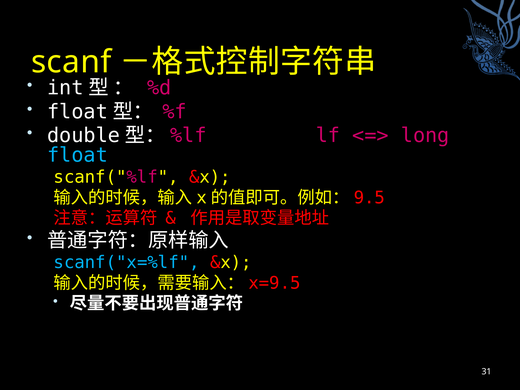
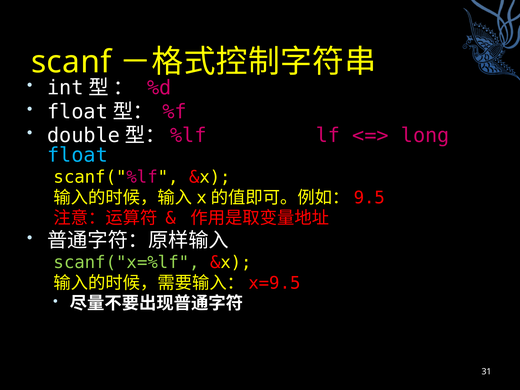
scanf("x=%lf colour: light blue -> light green
